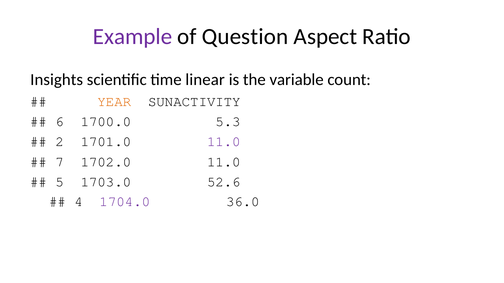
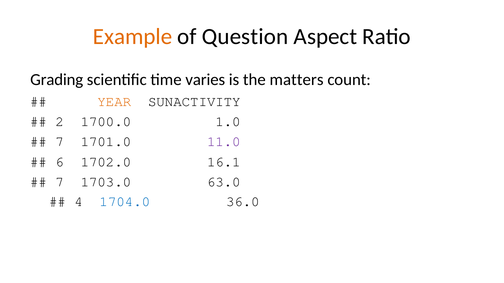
Example colour: purple -> orange
Insights: Insights -> Grading
linear: linear -> varies
variable: variable -> matters
6: 6 -> 2
5.3: 5.3 -> 1.0
2 at (60, 142): 2 -> 7
7: 7 -> 6
1702.0 11.0: 11.0 -> 16.1
5 at (60, 182): 5 -> 7
52.6: 52.6 -> 63.0
1704.0 colour: purple -> blue
